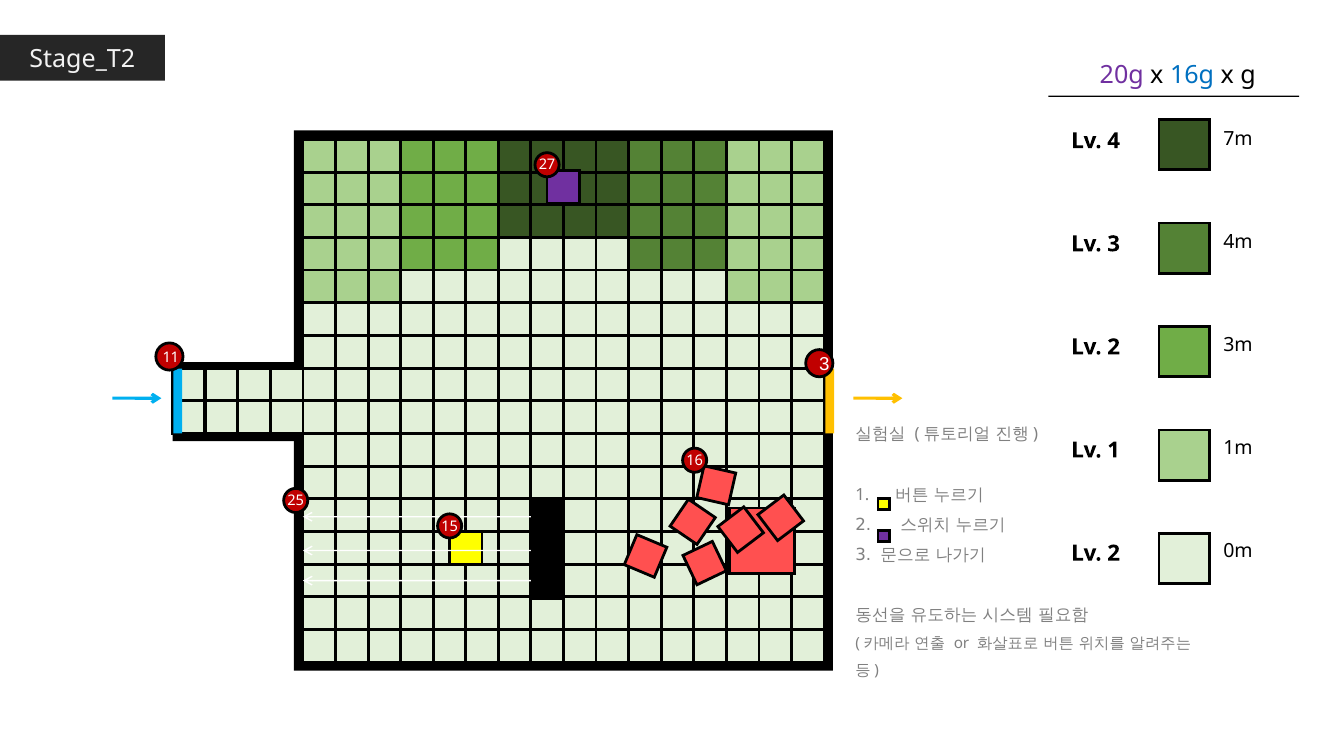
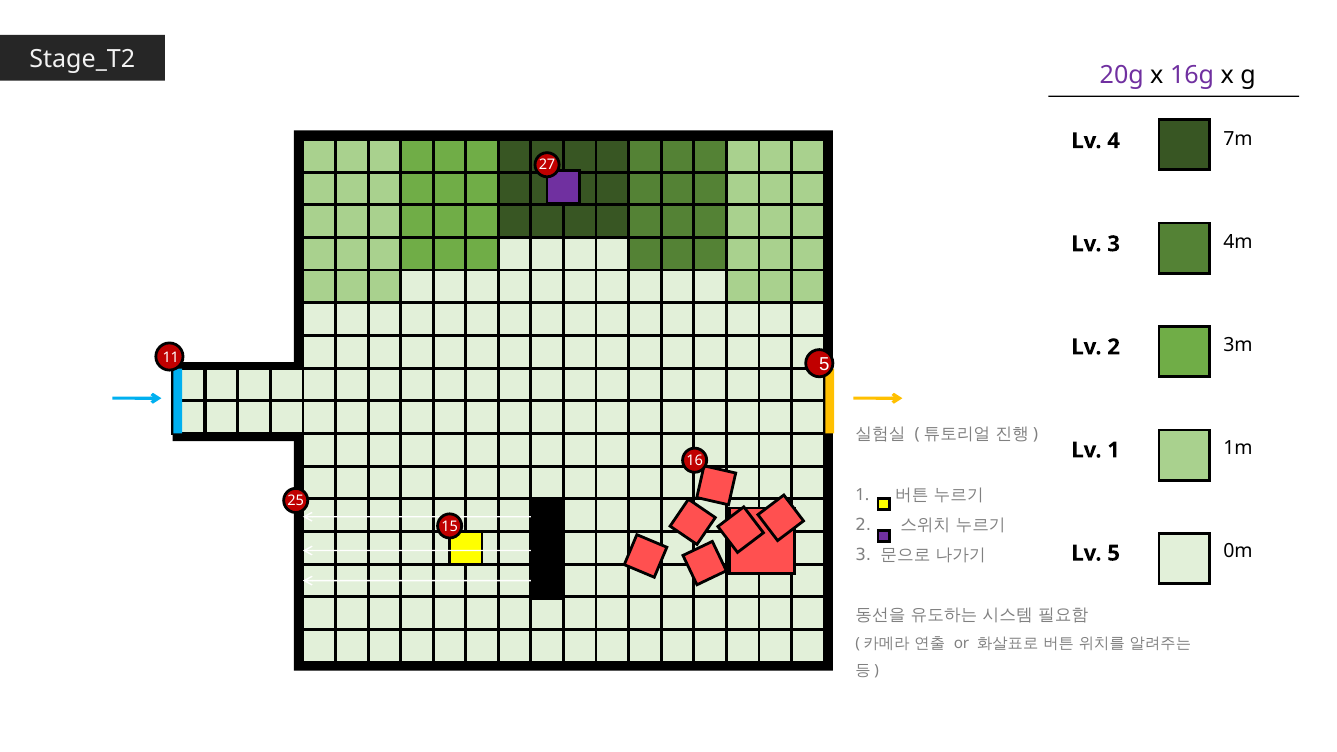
16g colour: blue -> purple
11 3: 3 -> 5
2 at (1114, 553): 2 -> 5
